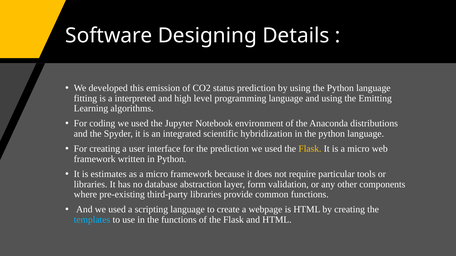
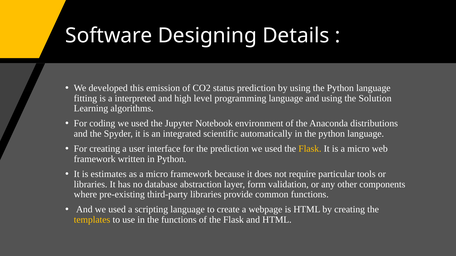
Emitting: Emitting -> Solution
hybridization: hybridization -> automatically
templates colour: light blue -> yellow
